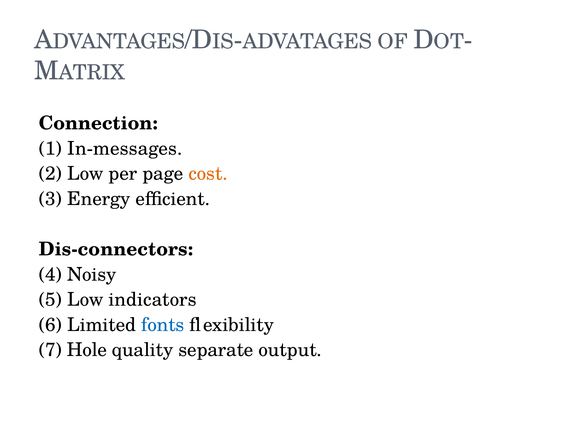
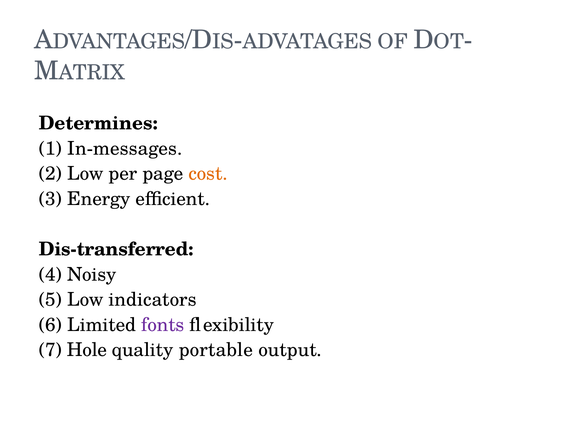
Connection: Connection -> Determines
Dis-connectors: Dis-connectors -> Dis-transferred
fonts colour: blue -> purple
separate: separate -> portable
